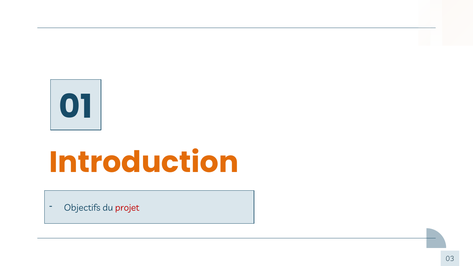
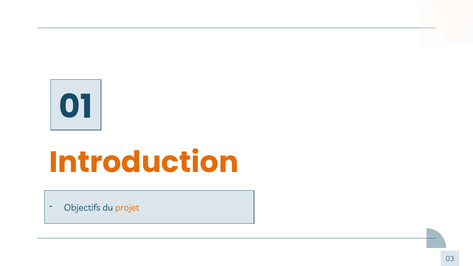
projet colour: red -> orange
